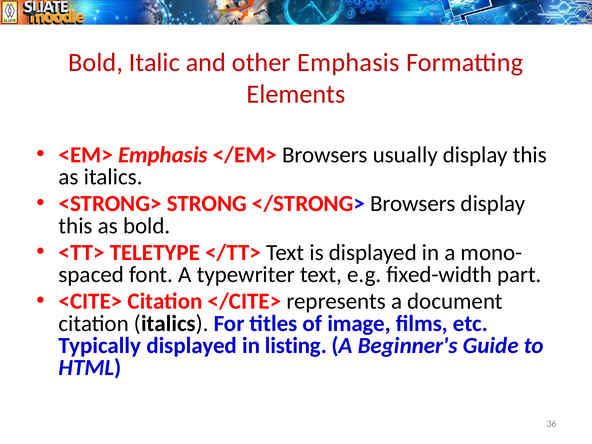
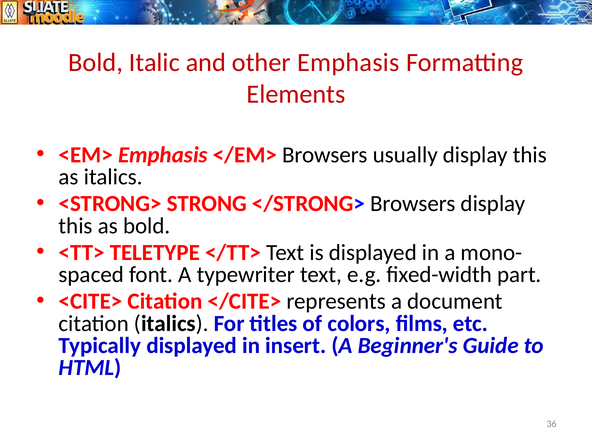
image: image -> colors
listing: listing -> insert
